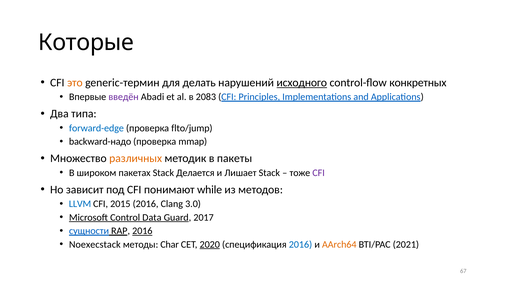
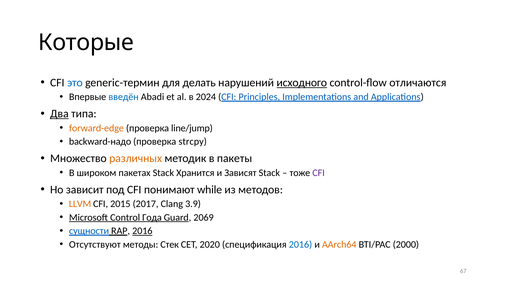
это colour: orange -> blue
конкретных: конкретных -> отличаются
введён colour: purple -> blue
2083: 2083 -> 2024
Два underline: none -> present
forward-edge colour: blue -> orange
flto/jump: flto/jump -> line/jump
mmap: mmap -> strcpy
Делается: Делается -> Хранится
Лишает: Лишает -> Зависят
LLVM colour: blue -> orange
2015 2016: 2016 -> 2017
3.0: 3.0 -> 3.9
Data: Data -> Года
2017: 2017 -> 2069
Noexecstack: Noexecstack -> Отсутствуют
Char: Char -> Стек
2020 underline: present -> none
2021: 2021 -> 2000
